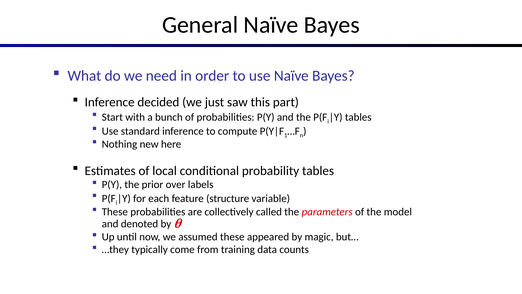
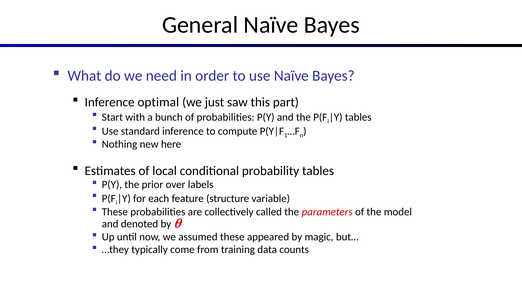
decided: decided -> optimal
